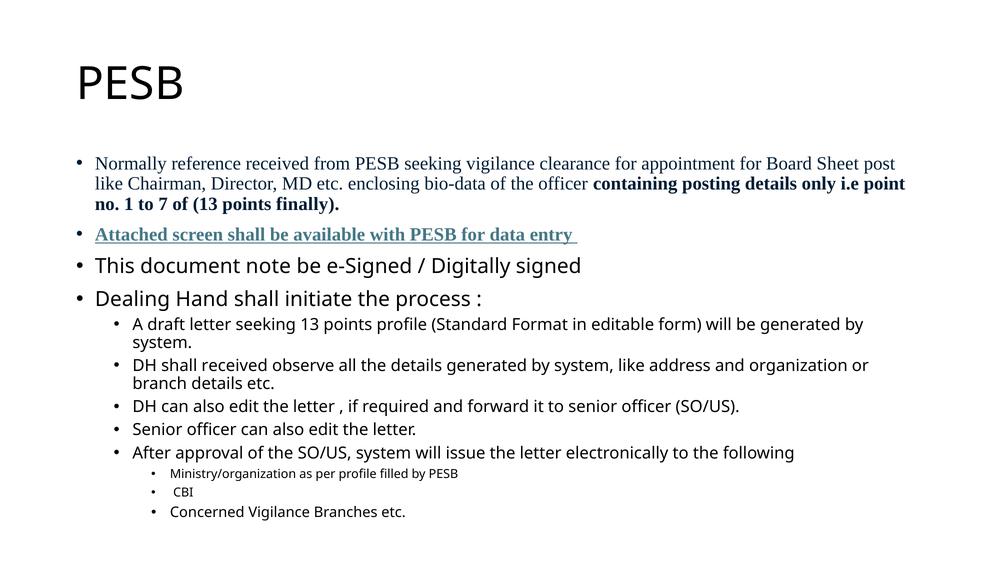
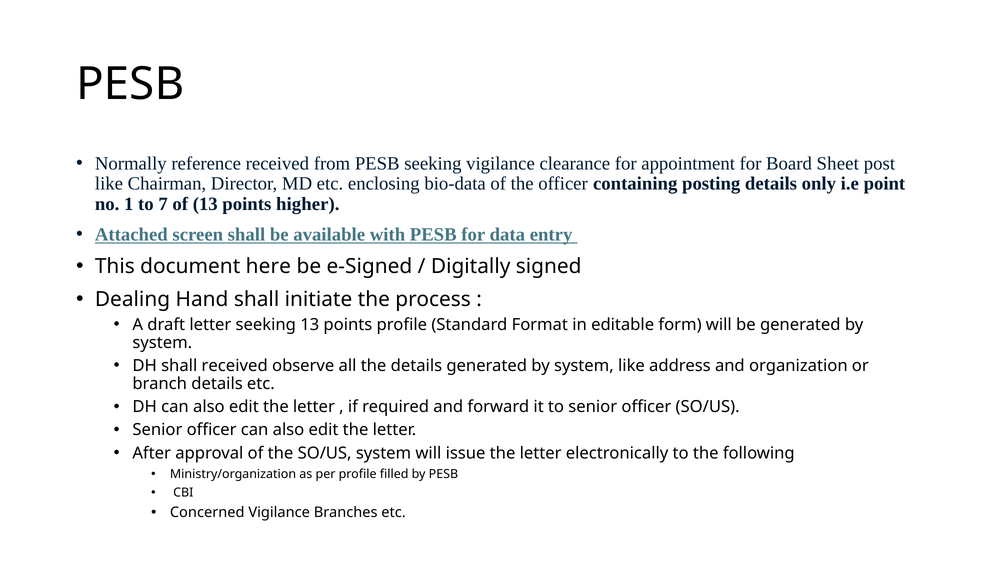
finally: finally -> higher
note: note -> here
